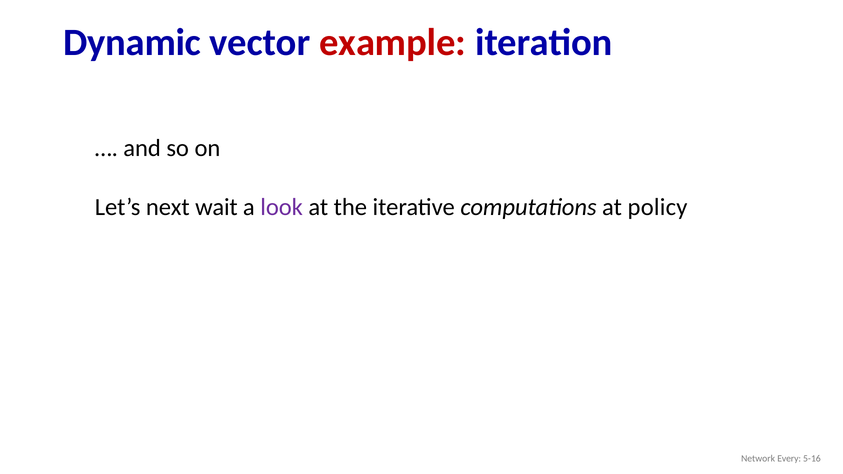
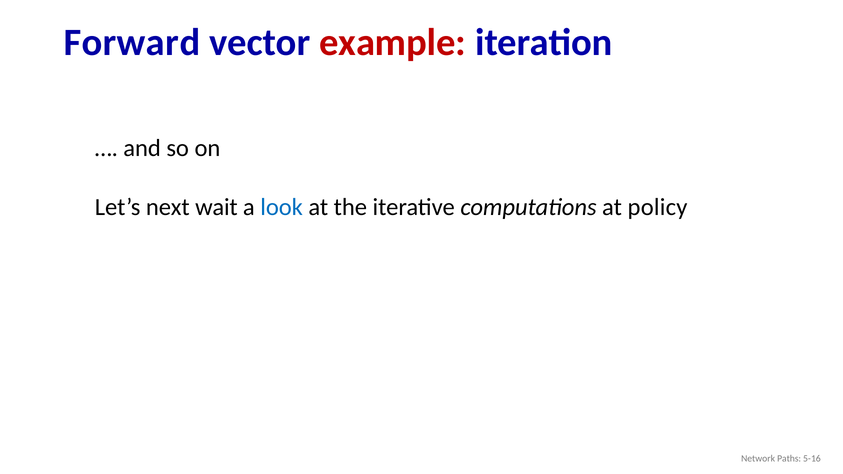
Dynamic: Dynamic -> Forward
look colour: purple -> blue
Every: Every -> Paths
